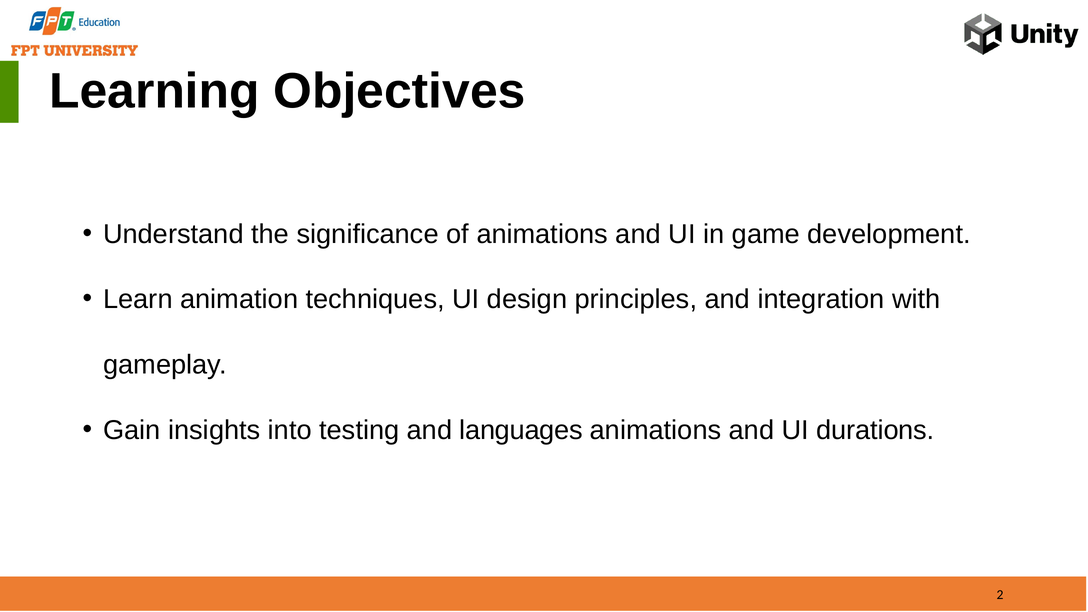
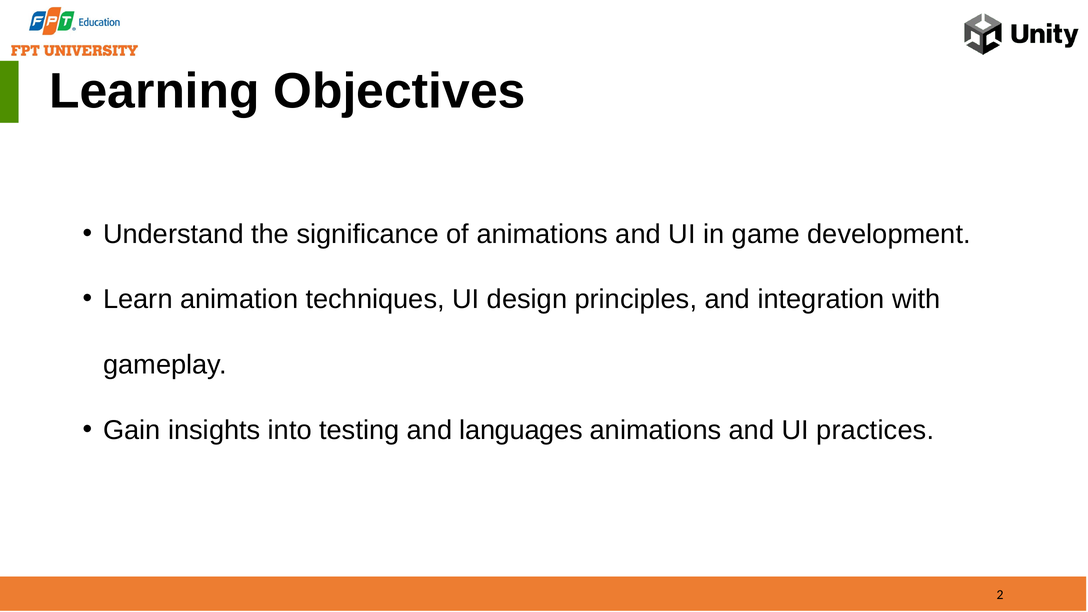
durations: durations -> practices
